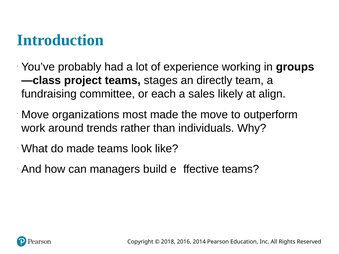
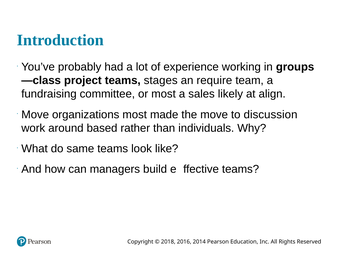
directly: directly -> require
or each: each -> most
outperform: outperform -> discussion
trends: trends -> based
do made: made -> same
